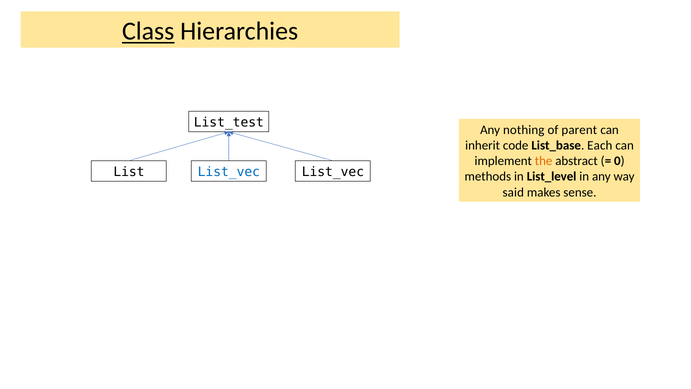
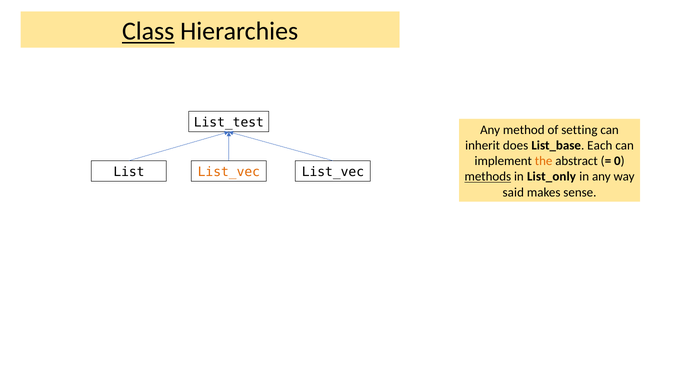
nothing: nothing -> method
parent: parent -> setting
code: code -> does
List_vec at (229, 172) colour: blue -> orange
methods underline: none -> present
List_level: List_level -> List_only
